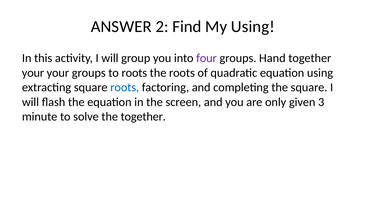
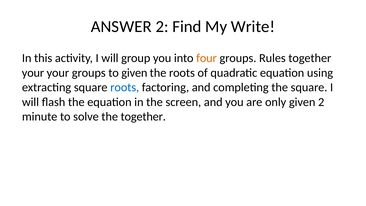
My Using: Using -> Write
four colour: purple -> orange
Hand: Hand -> Rules
to roots: roots -> given
given 3: 3 -> 2
